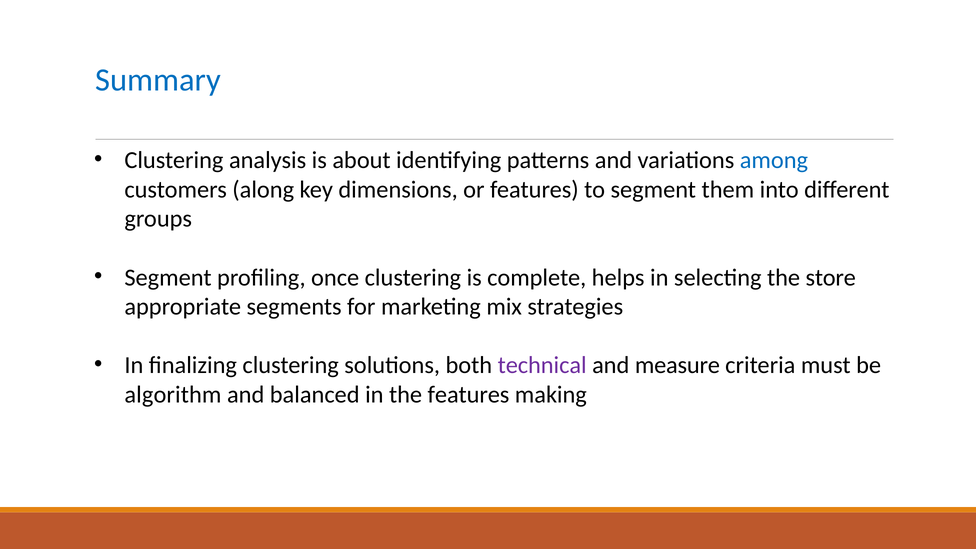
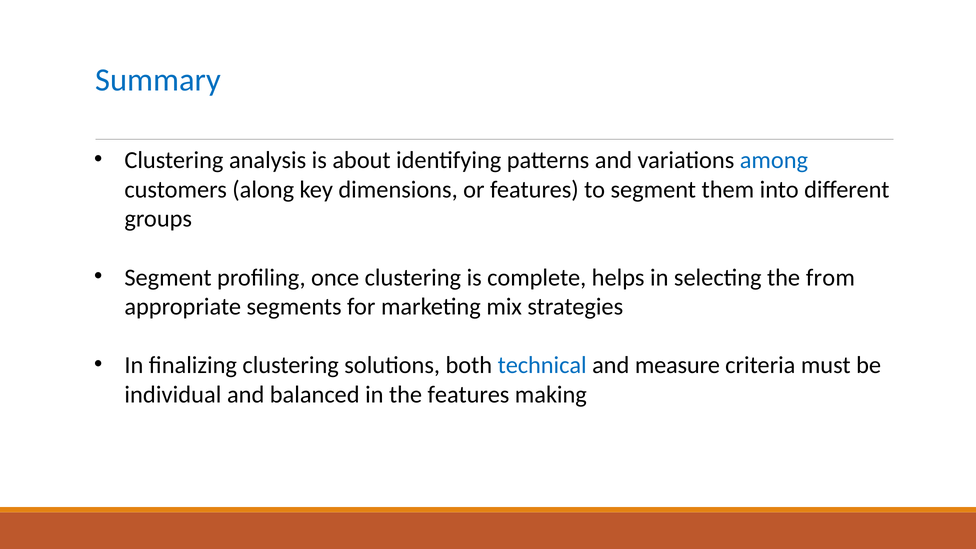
store: store -> from
technical colour: purple -> blue
algorithm: algorithm -> individual
